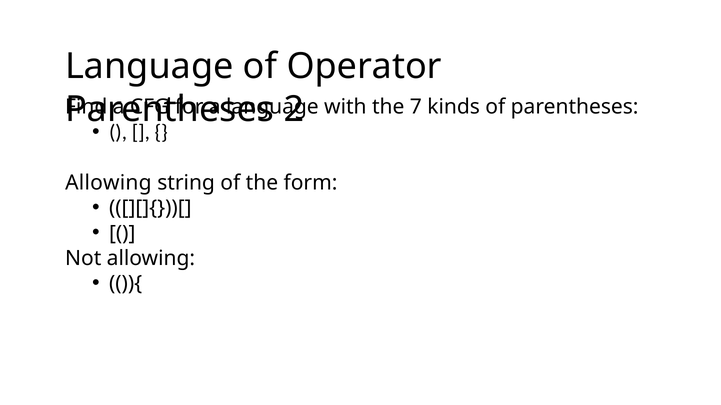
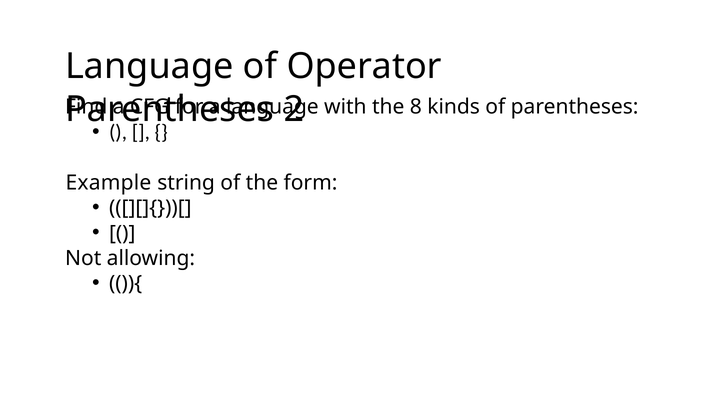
7: 7 -> 8
Allowing at (108, 183): Allowing -> Example
